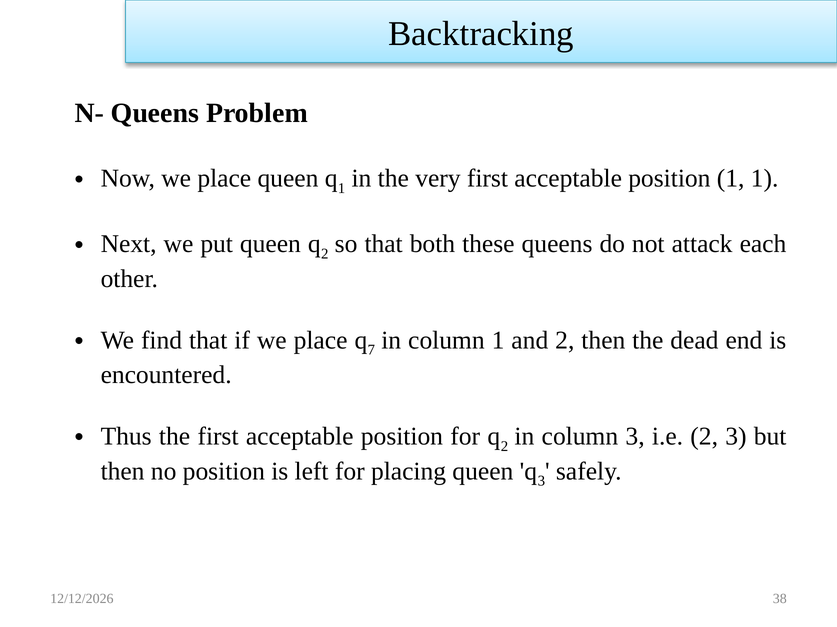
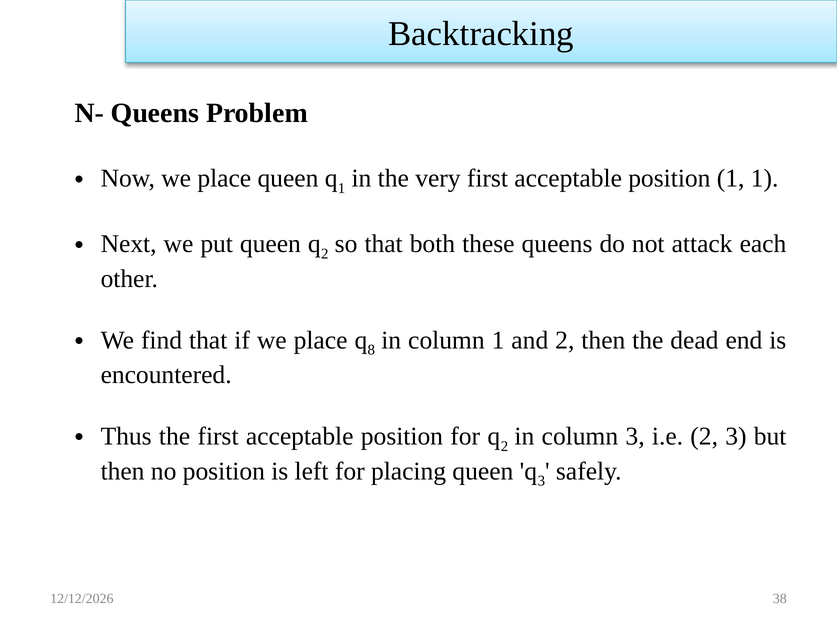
7: 7 -> 8
